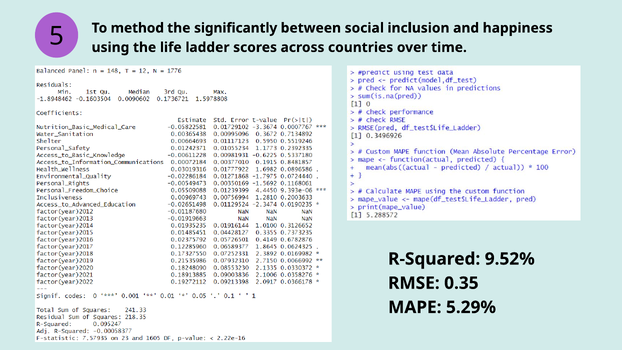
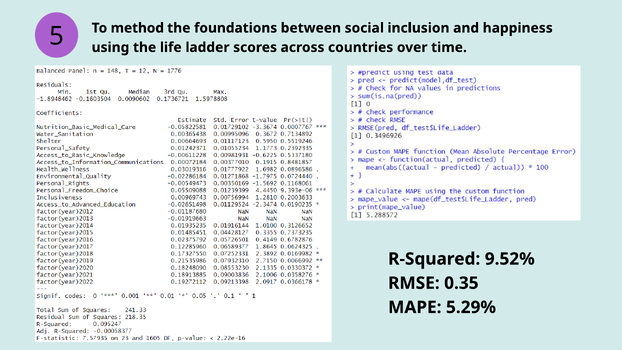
significantly: significantly -> foundations
